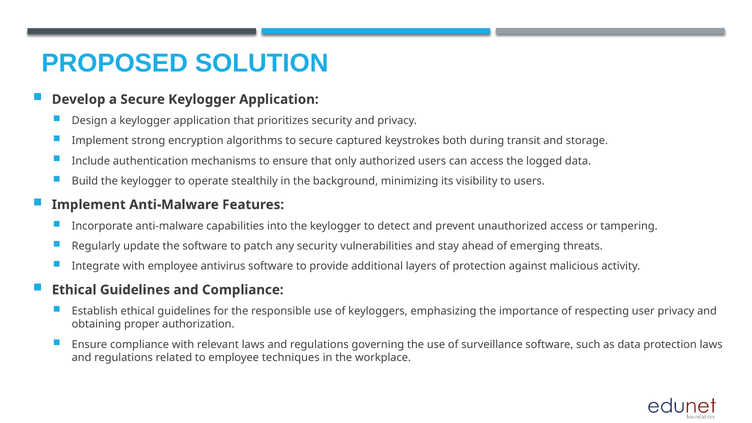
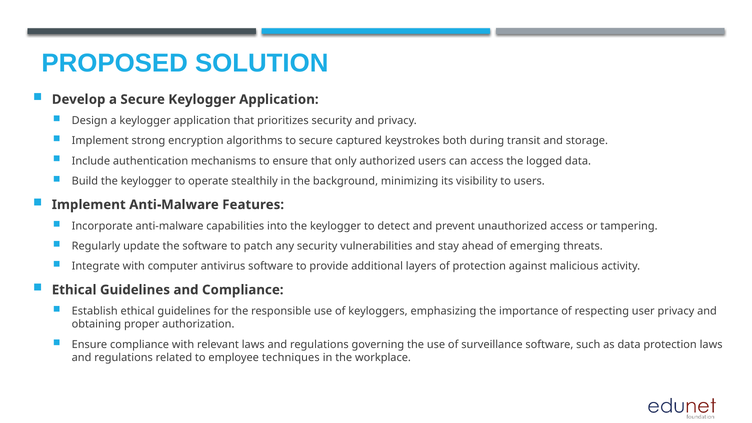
with employee: employee -> computer
